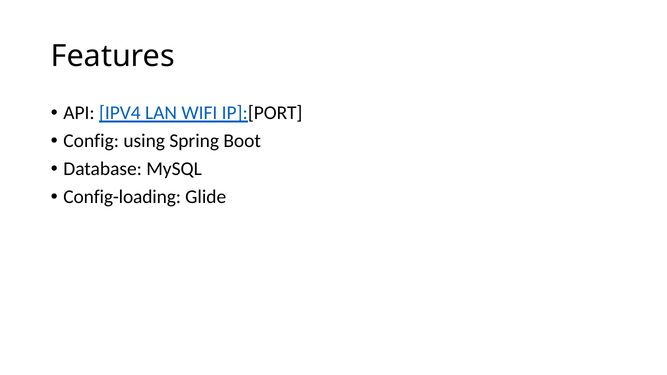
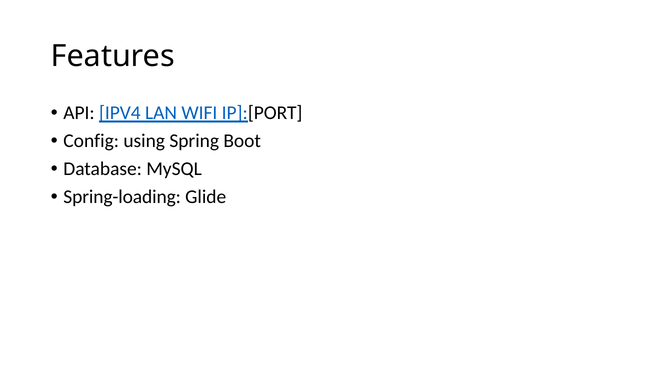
Config-loading: Config-loading -> Spring-loading
